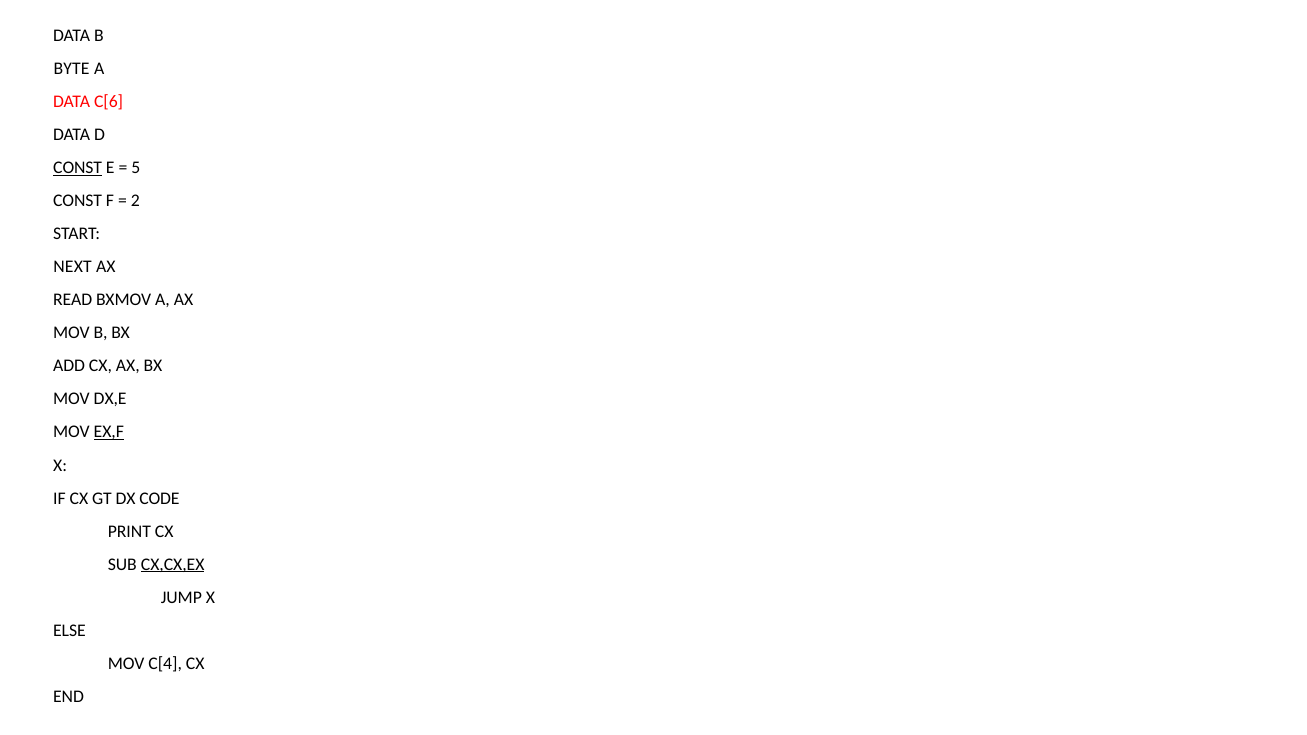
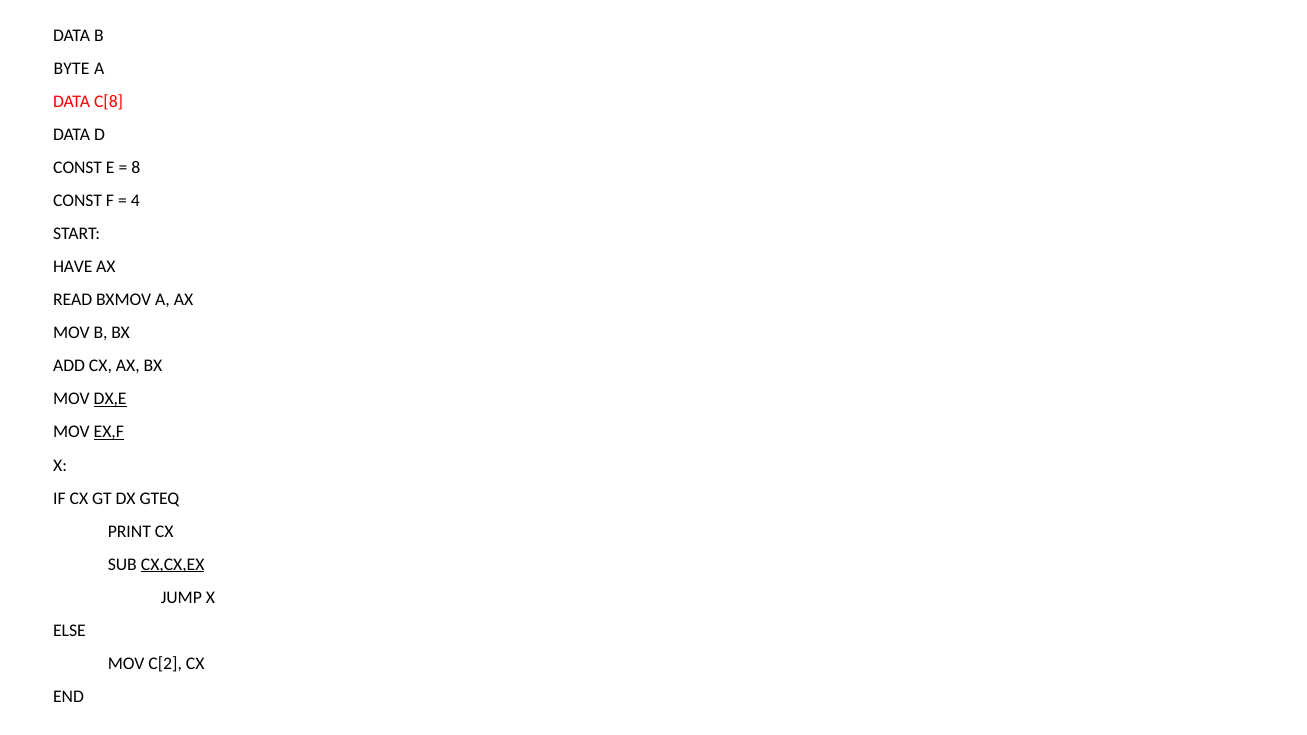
C[6: C[6 -> C[8
CONST at (78, 168) underline: present -> none
5: 5 -> 8
2: 2 -> 4
NEXT: NEXT -> HAVE
DX,E underline: none -> present
CODE: CODE -> GTEQ
C[4: C[4 -> C[2
